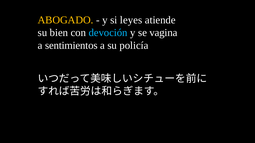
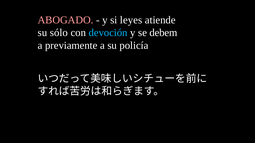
ABOGADO colour: yellow -> pink
bien: bien -> sólo
vagina: vagina -> debem
sentimientos: sentimientos -> previamente
